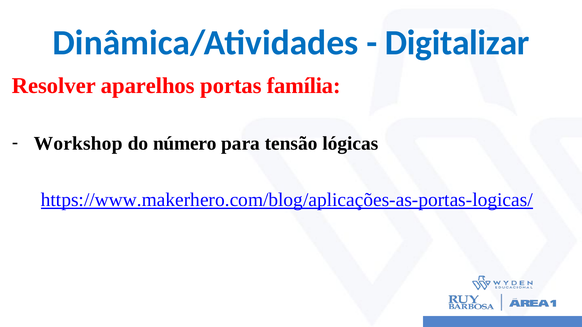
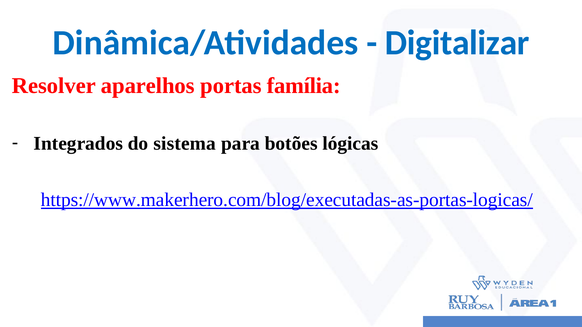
Workshop: Workshop -> Integrados
número: número -> sistema
tensão: tensão -> botões
https://www.makerhero.com/blog/aplicações-as-portas-logicas/: https://www.makerhero.com/blog/aplicações-as-portas-logicas/ -> https://www.makerhero.com/blog/executadas-as-portas-logicas/
